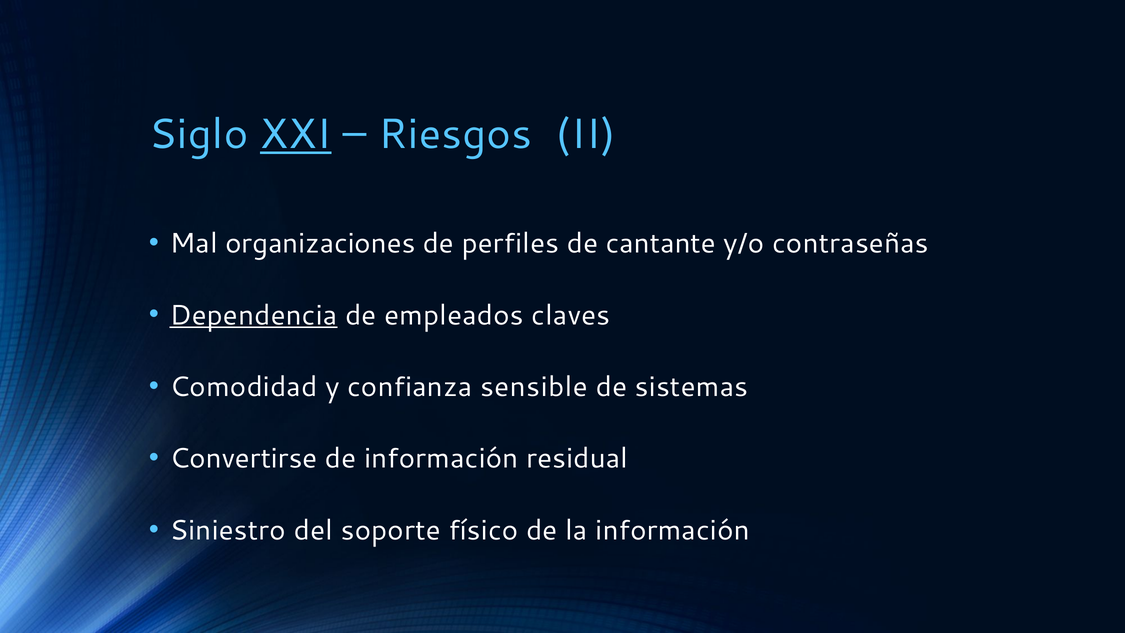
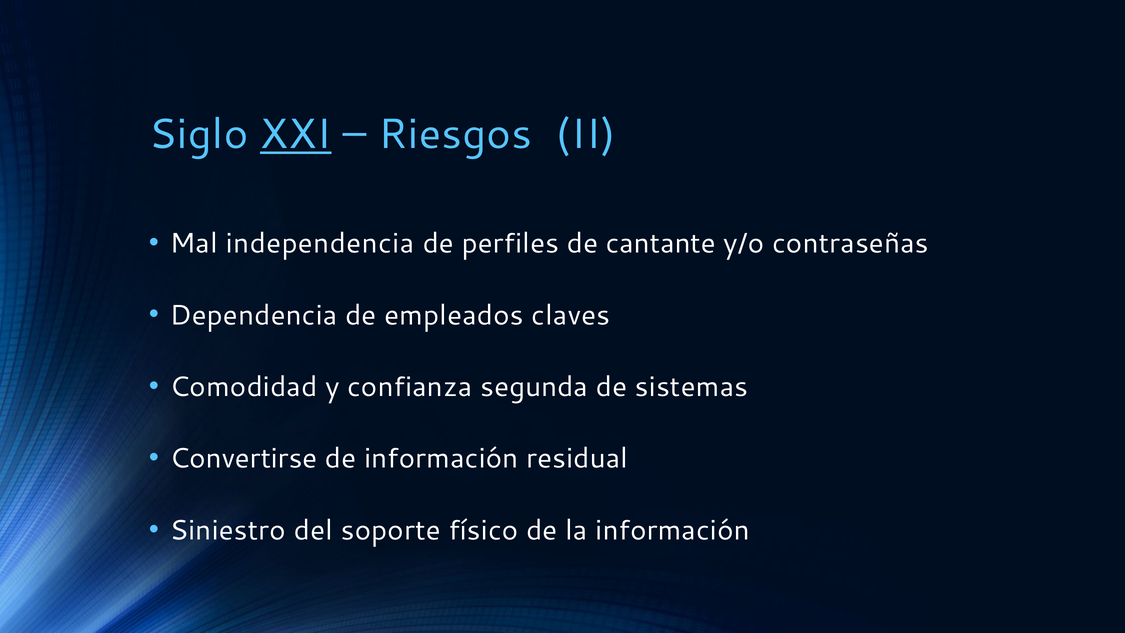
organizaciones: organizaciones -> independencia
Dependencia underline: present -> none
sensible: sensible -> segunda
